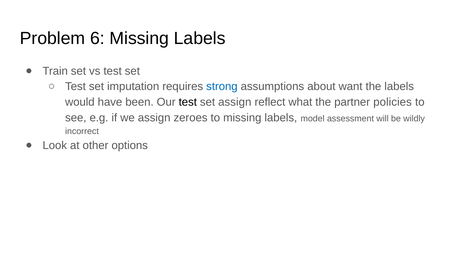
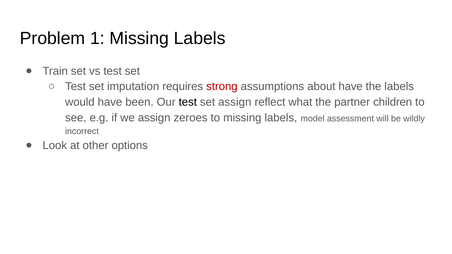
6: 6 -> 1
strong colour: blue -> red
about want: want -> have
policies: policies -> children
